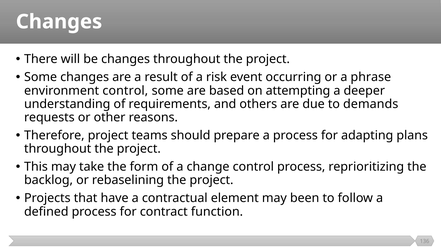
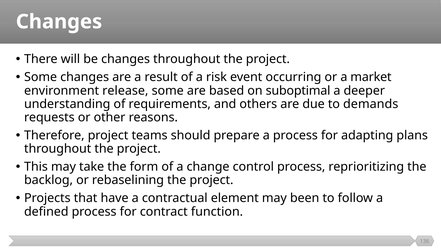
phrase: phrase -> market
environment control: control -> release
attempting: attempting -> suboptimal
